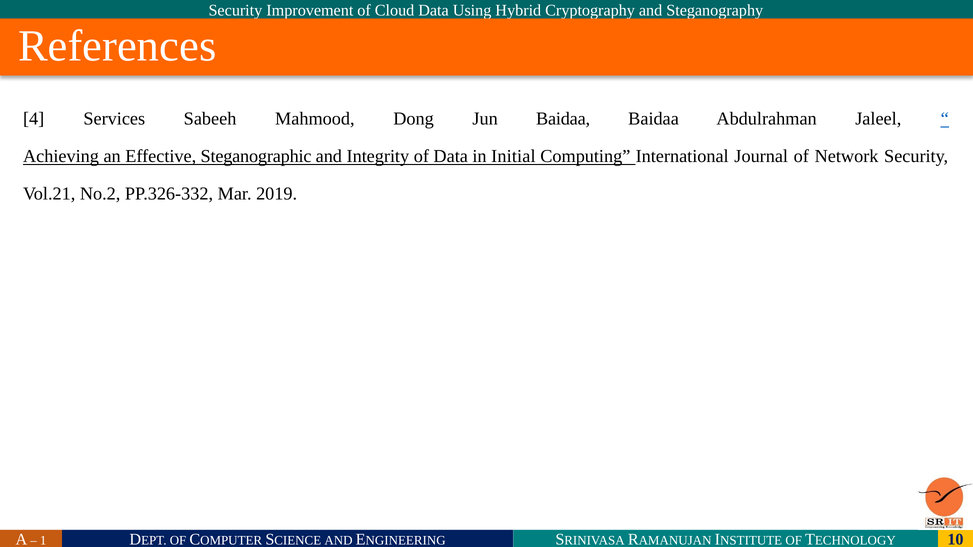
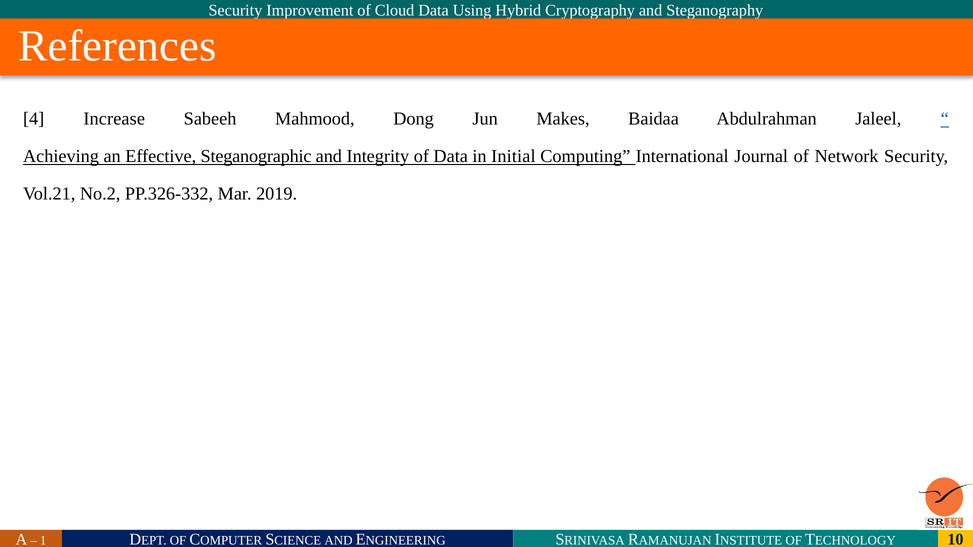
Services: Services -> Increase
Jun Baidaa: Baidaa -> Makes
